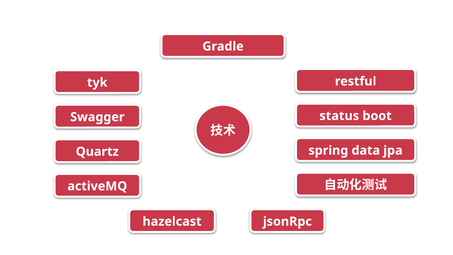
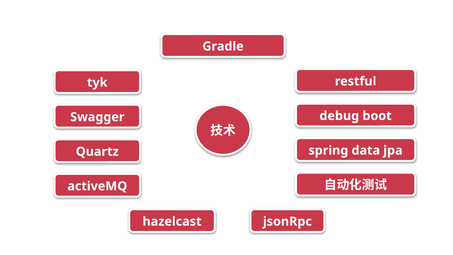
status: status -> debug
